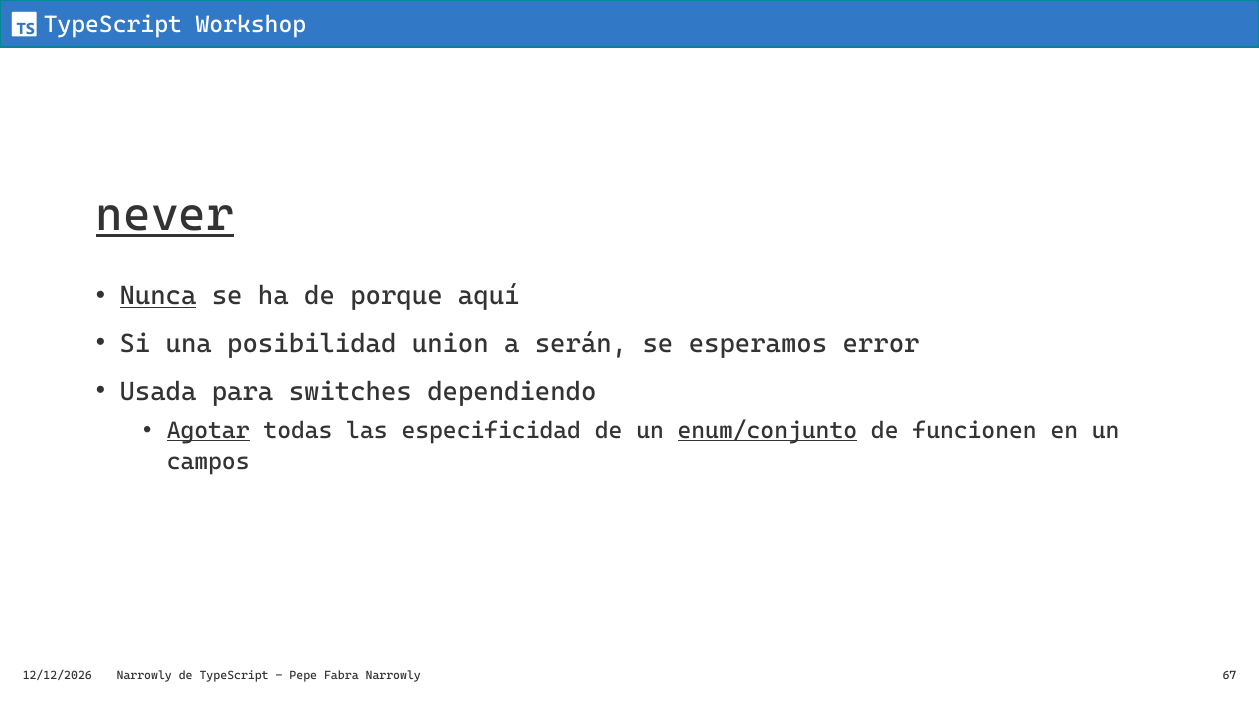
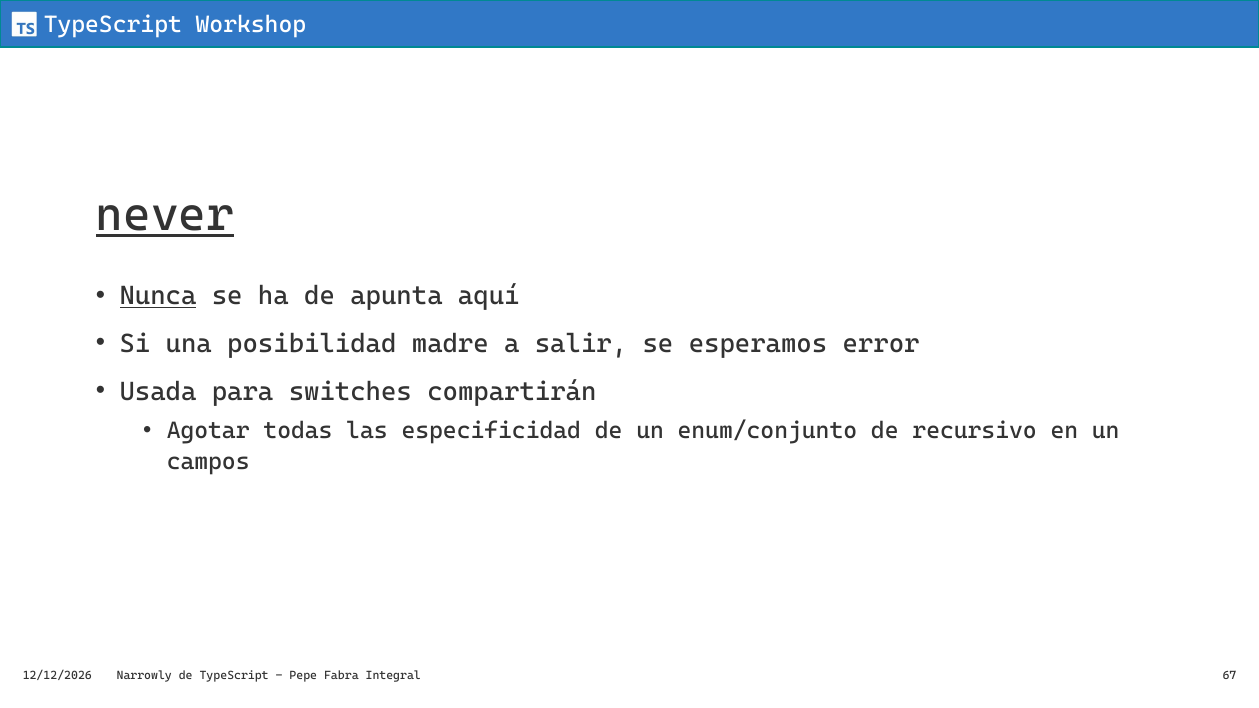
porque: porque -> apunta
union: union -> madre
serán: serán -> salir
dependiendo: dependiendo -> compartirán
Agotar underline: present -> none
enum/conjunto underline: present -> none
funcionen: funcionen -> recursivo
Fabra Narrowly: Narrowly -> Integral
